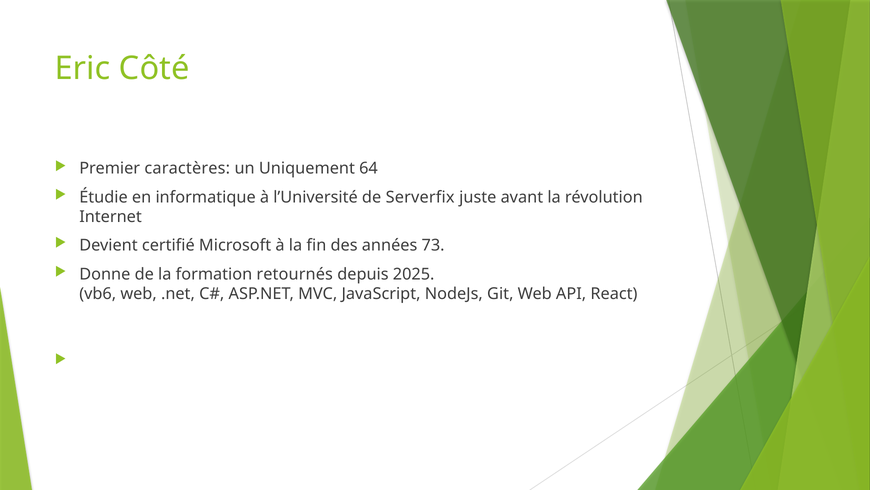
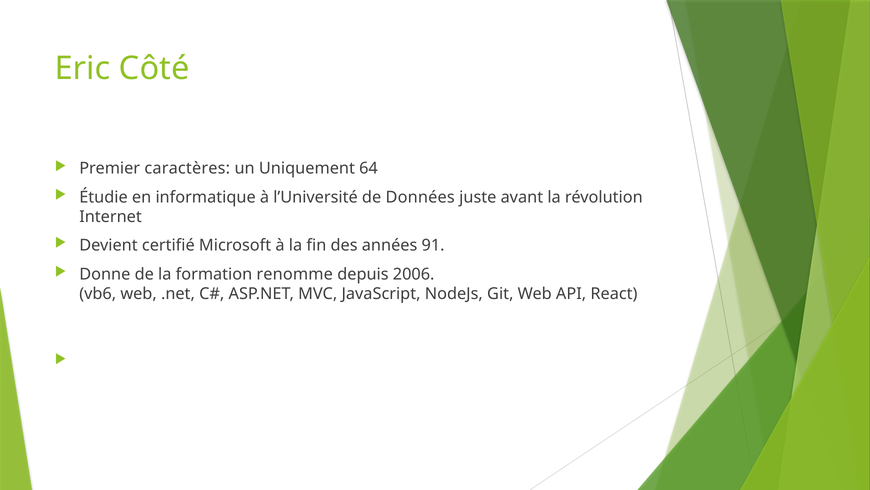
Serverfix: Serverfix -> Données
73: 73 -> 91
retournés: retournés -> renomme
2025: 2025 -> 2006
